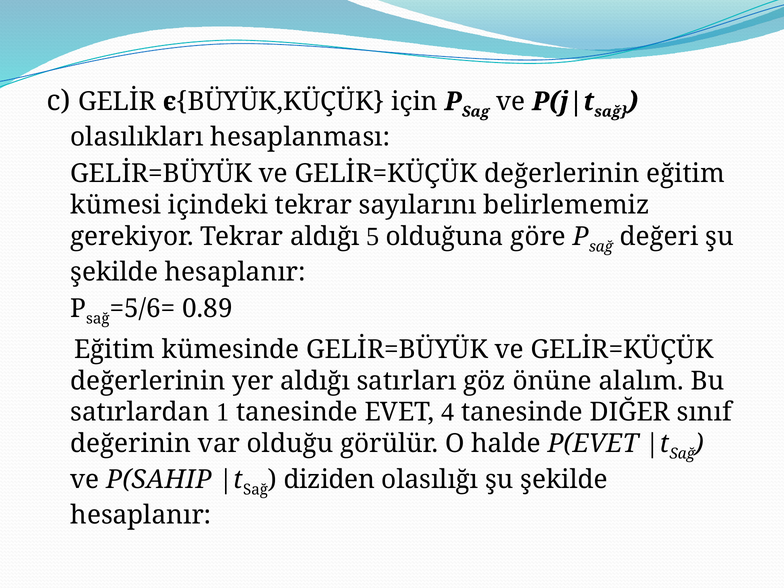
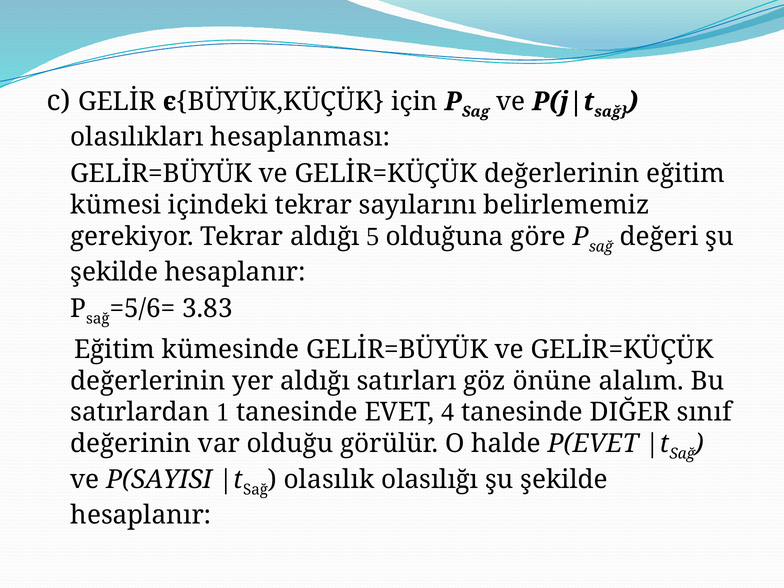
0.89: 0.89 -> 3.83
P(SAHIP: P(SAHIP -> P(SAYISI
diziden: diziden -> olasılık
